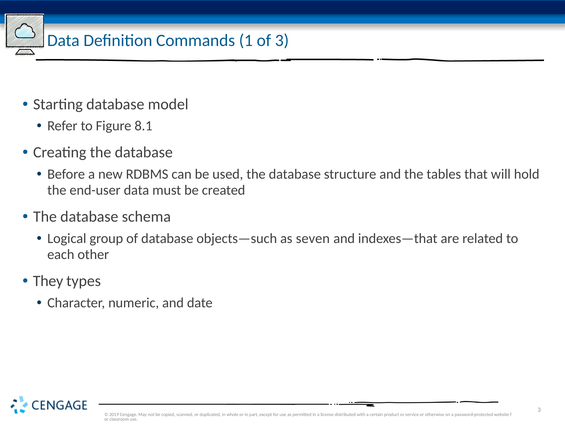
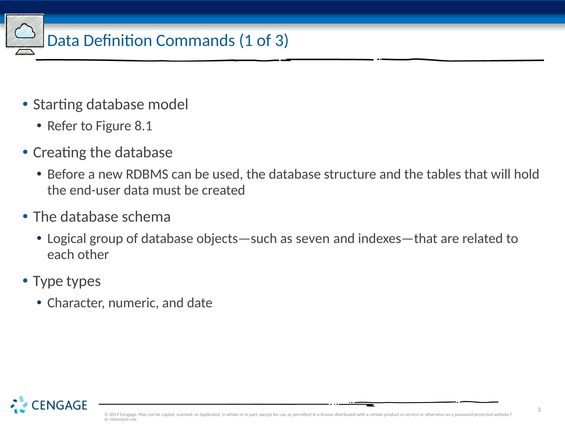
They: They -> Type
